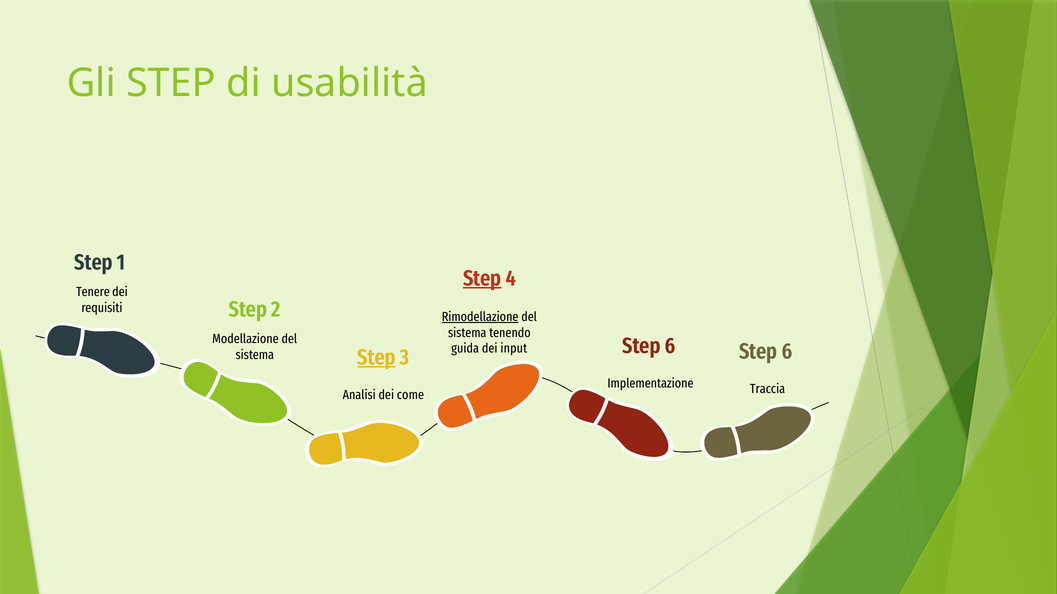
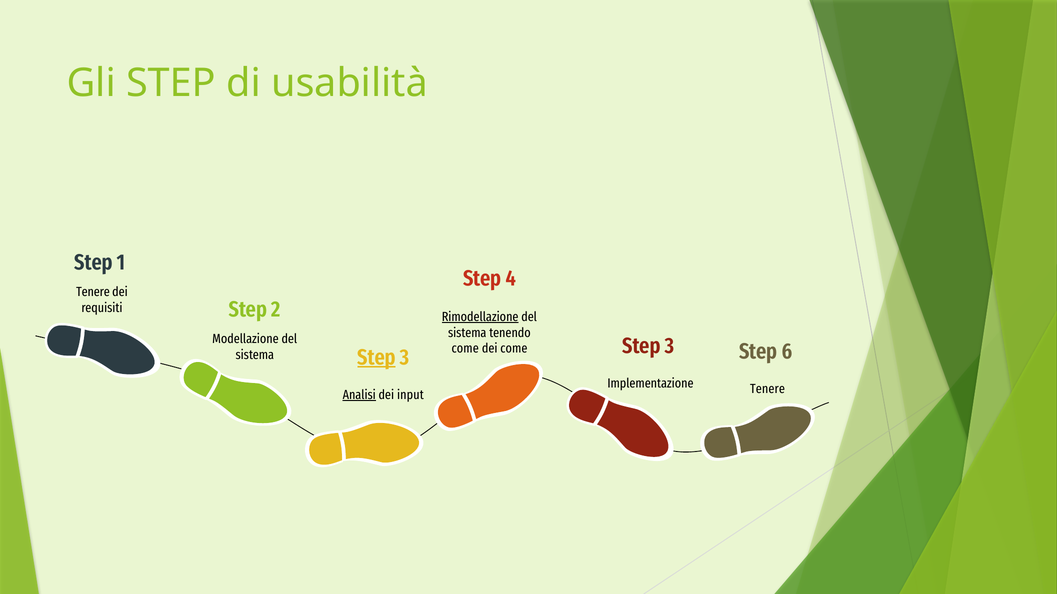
Step at (482, 279) underline: present -> none
guida at (465, 349): guida -> come
dei input: input -> come
6 at (670, 346): 6 -> 3
Traccia at (768, 389): Traccia -> Tenere
Analisi underline: none -> present
come: come -> input
